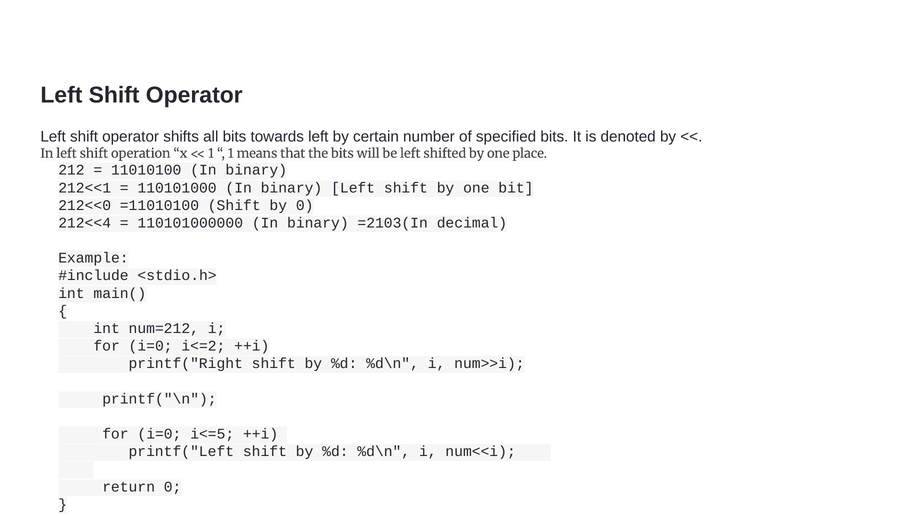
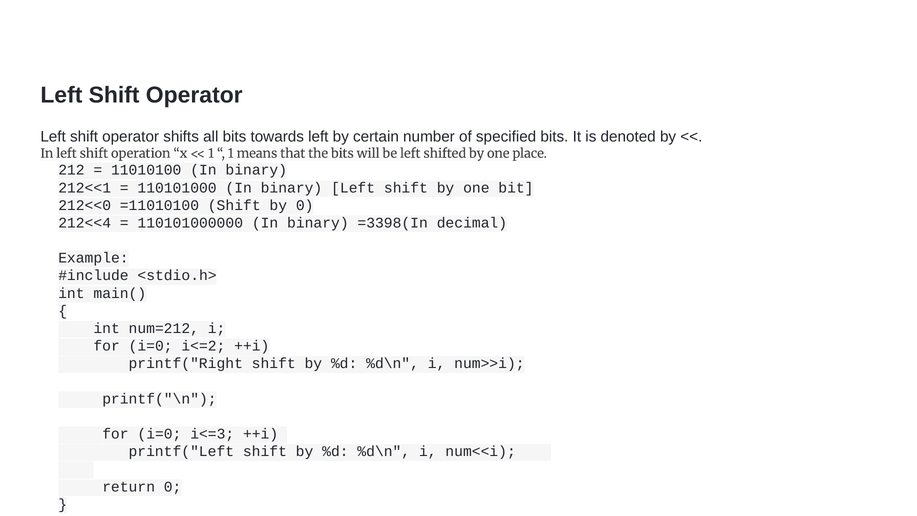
=2103(In: =2103(In -> =3398(In
i<=5: i<=5 -> i<=3
